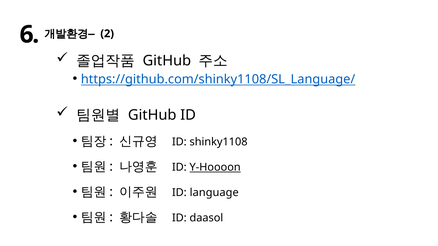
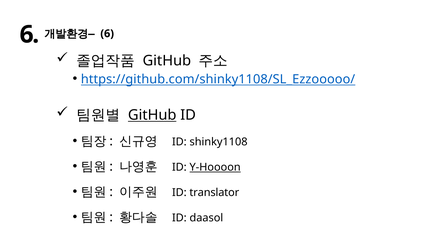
2 at (107, 34): 2 -> 6
https://github.com/shinky1108/SL_Language/: https://github.com/shinky1108/SL_Language/ -> https://github.com/shinky1108/SL_Ezzooooo/
GitHub at (152, 115) underline: none -> present
language: language -> translator
